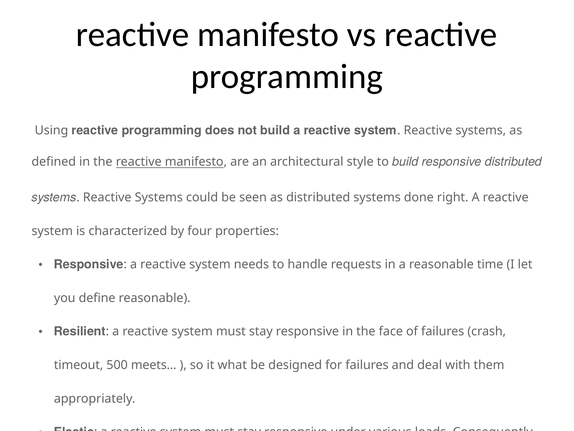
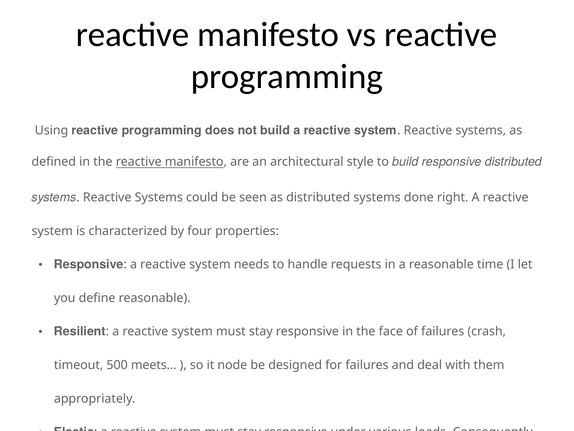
it what: what -> node
